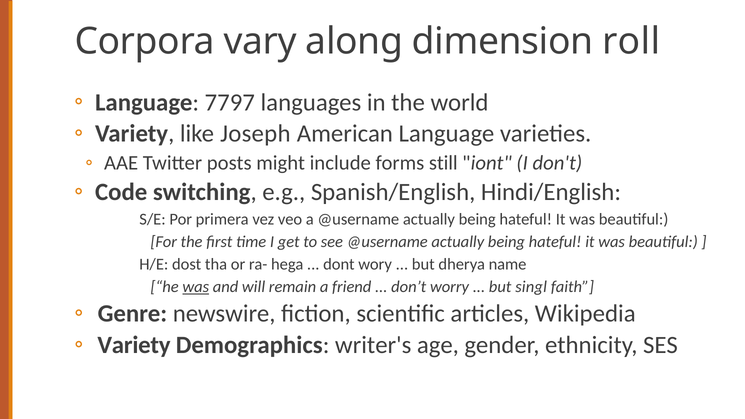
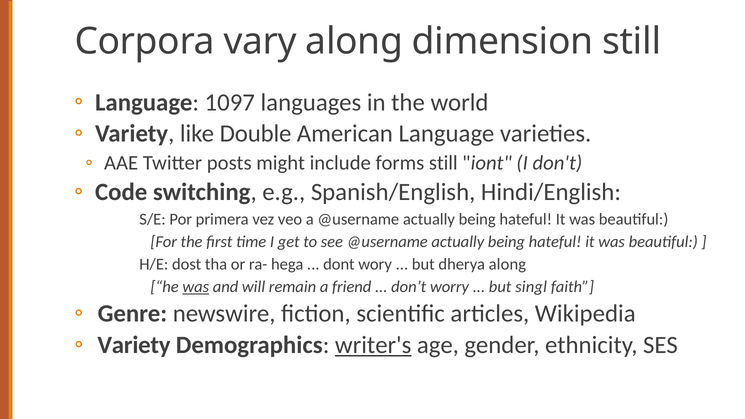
dimension roll: roll -> still
7797: 7797 -> 1097
Joseph: Joseph -> Double
dherya name: name -> along
writer's underline: none -> present
